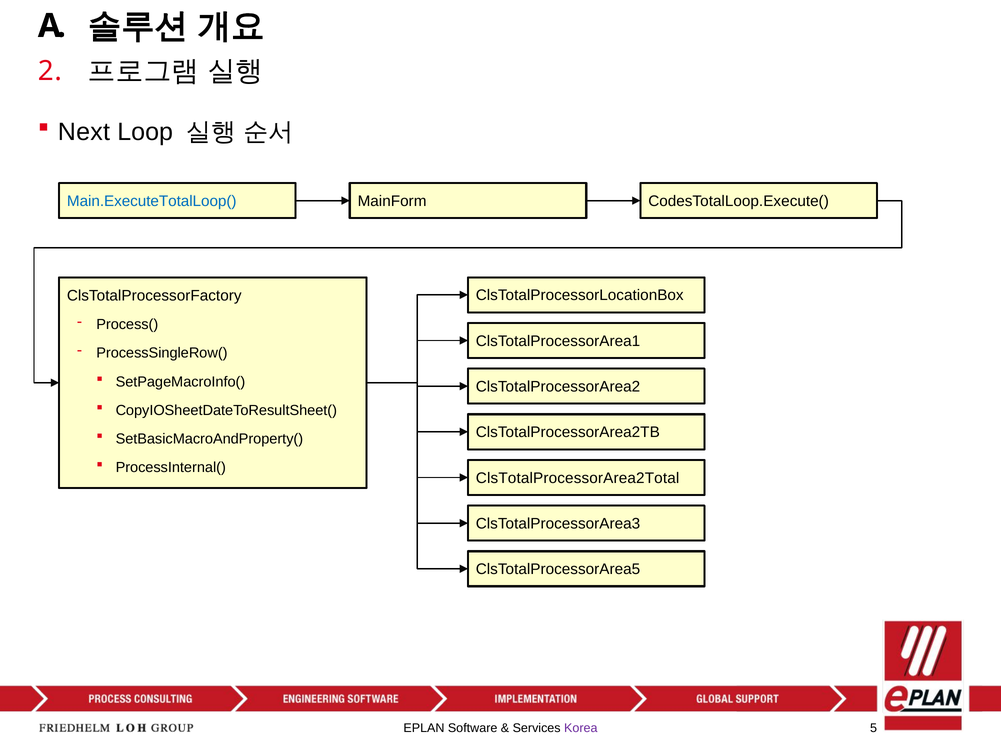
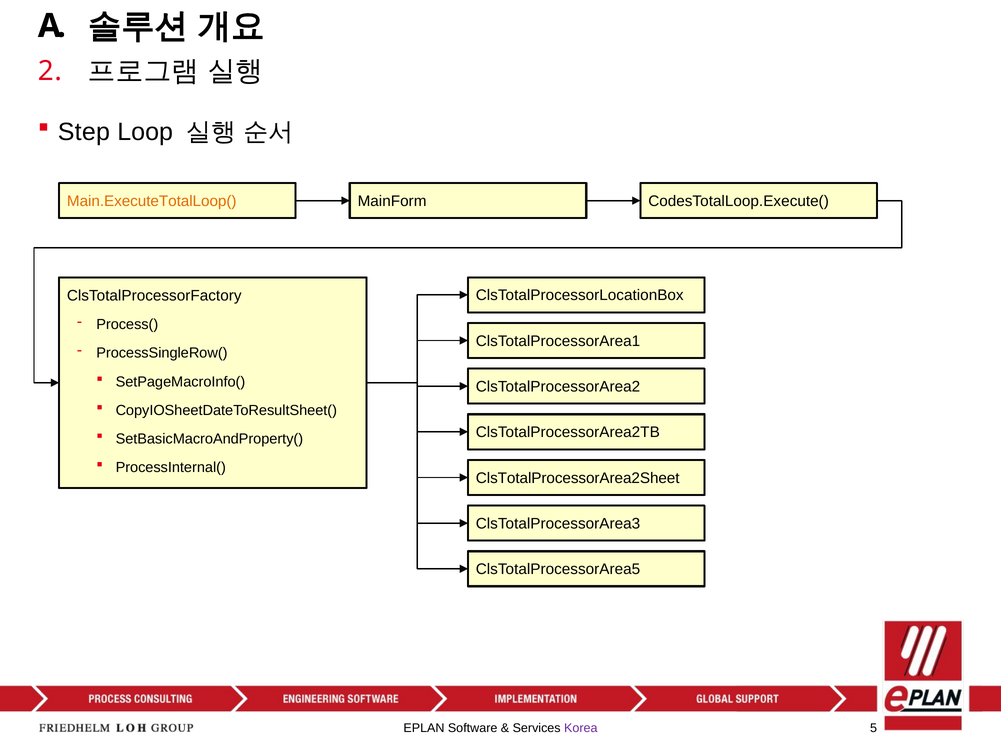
Next: Next -> Step
Main.ExecuteTotalLoop( colour: blue -> orange
ClsTotalProcessorArea2Total: ClsTotalProcessorArea2Total -> ClsTotalProcessorArea2Sheet
